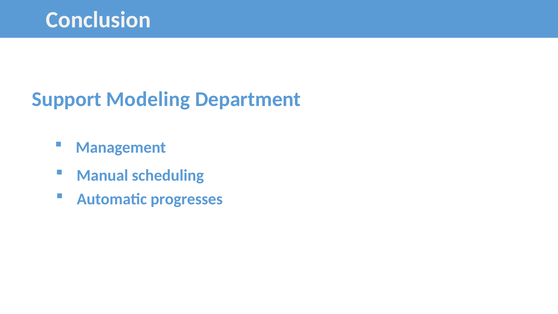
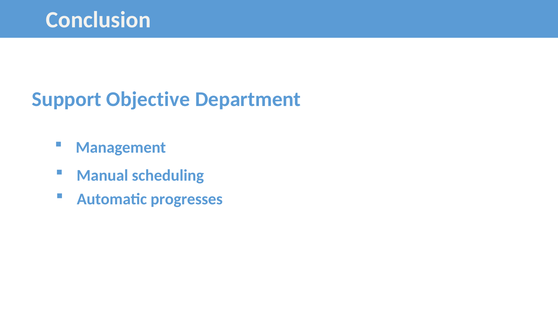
Modeling: Modeling -> Objective
